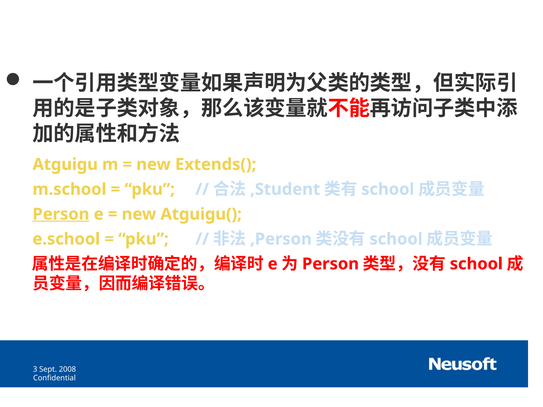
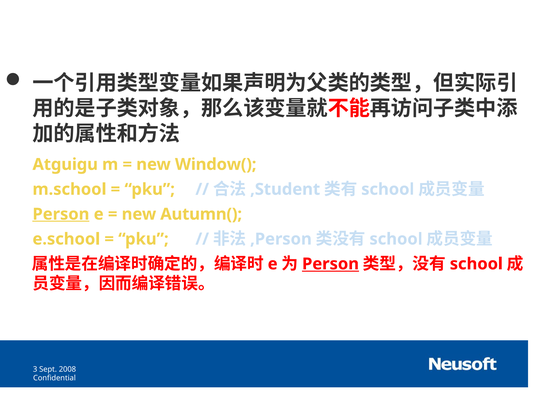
Extends(: Extends( -> Window(
Atguigu(: Atguigu( -> Autumn(
Person at (331, 264) underline: none -> present
